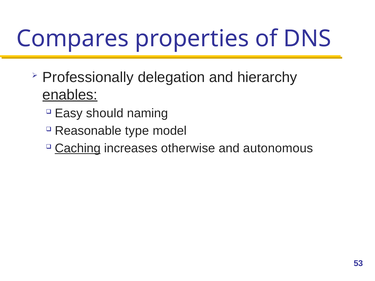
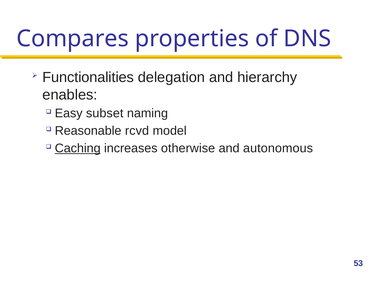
Professionally: Professionally -> Functionalities
enables underline: present -> none
should: should -> subset
type: type -> rcvd
